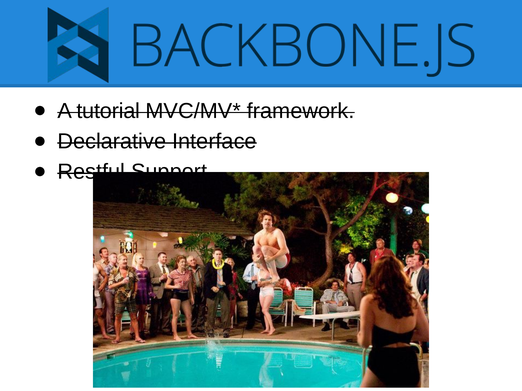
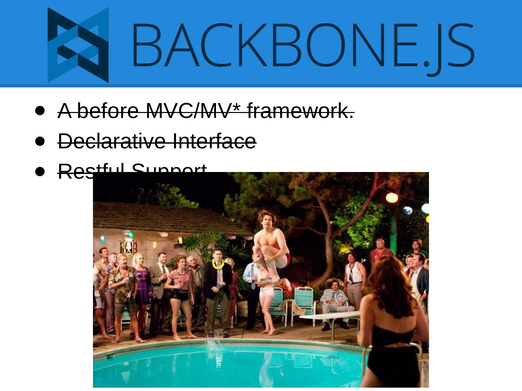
tutorial: tutorial -> before
